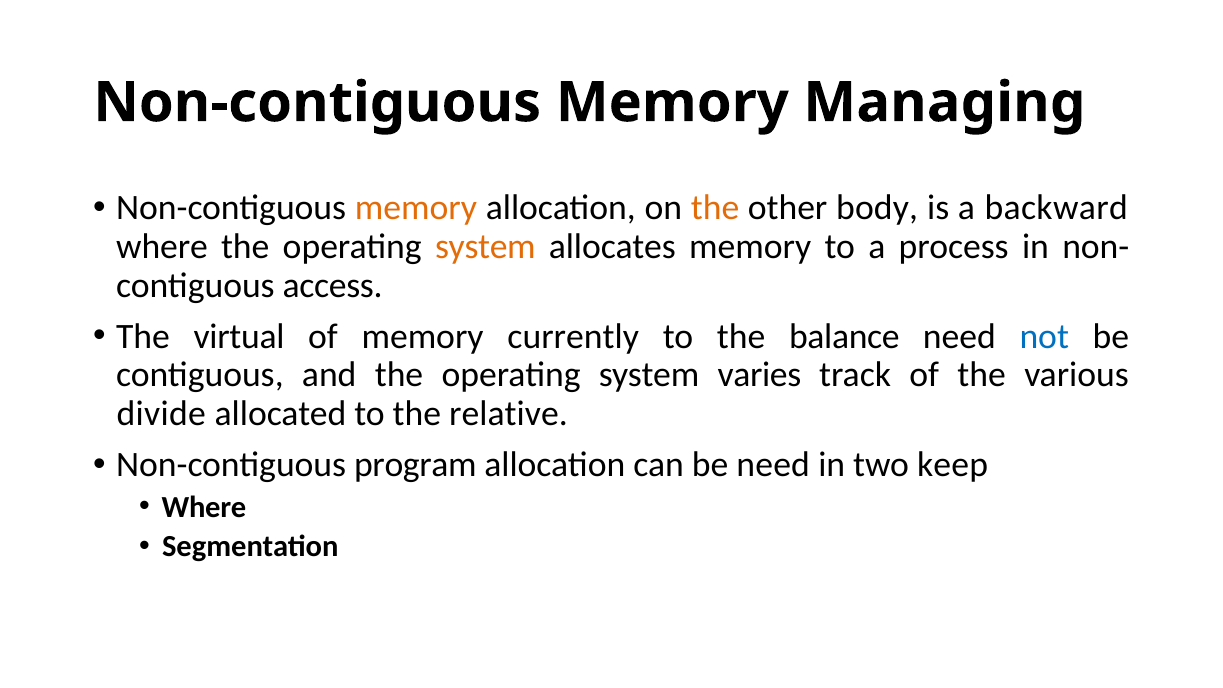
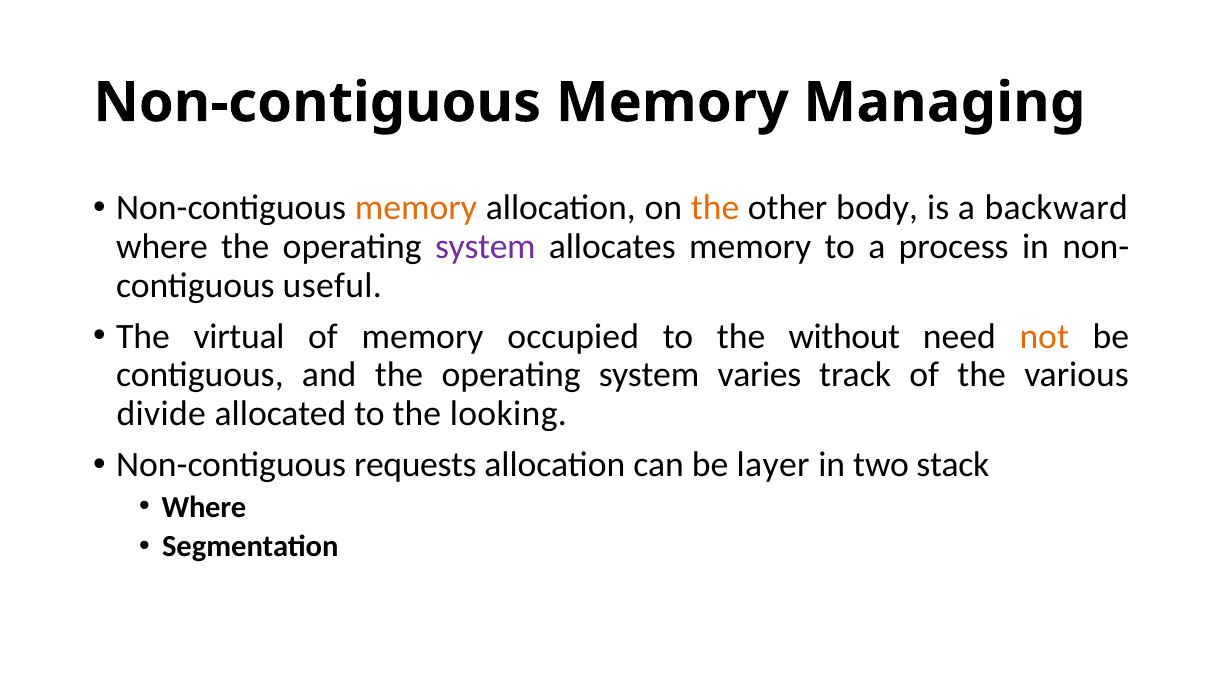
system at (485, 247) colour: orange -> purple
access: access -> useful
currently: currently -> occupied
balance: balance -> without
not colour: blue -> orange
relative: relative -> looking
program: program -> requests
be need: need -> layer
keep: keep -> stack
